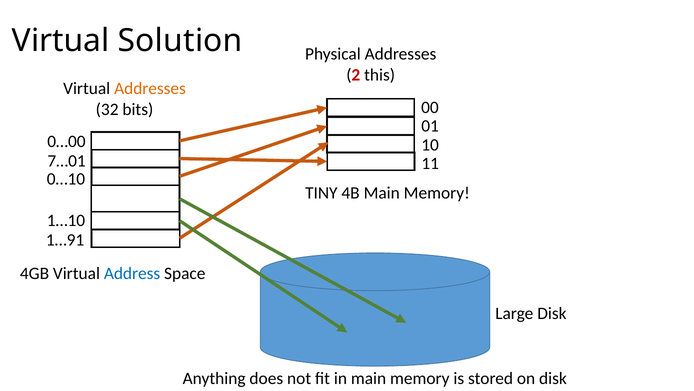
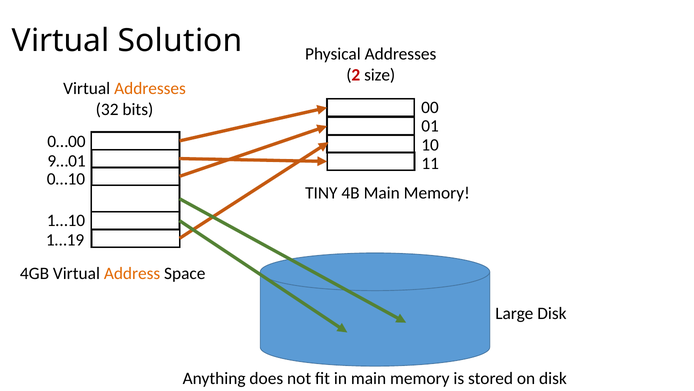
this: this -> size
7…01: 7…01 -> 9…01
1…91: 1…91 -> 1…19
Address colour: blue -> orange
